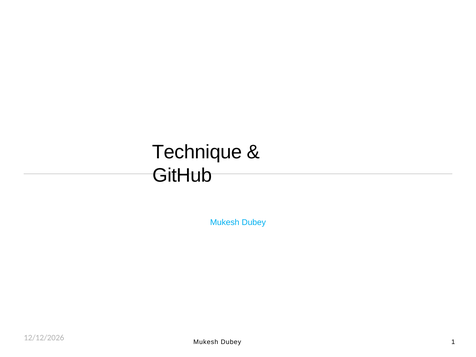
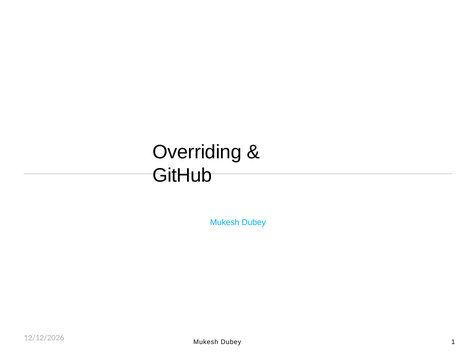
Technique: Technique -> Overriding
